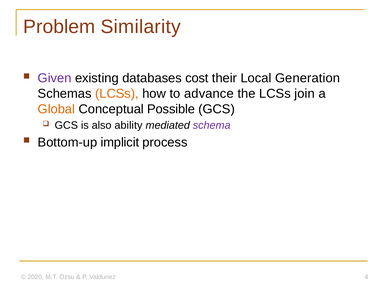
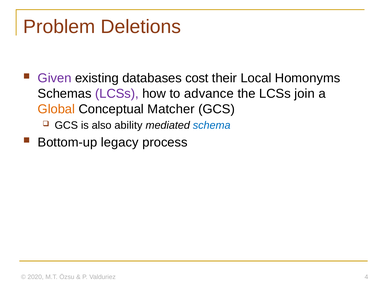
Similarity: Similarity -> Deletions
Generation: Generation -> Homonyms
LCSs at (117, 94) colour: orange -> purple
Possible: Possible -> Matcher
schema colour: purple -> blue
implicit: implicit -> legacy
